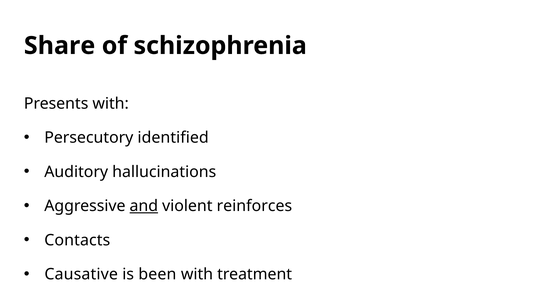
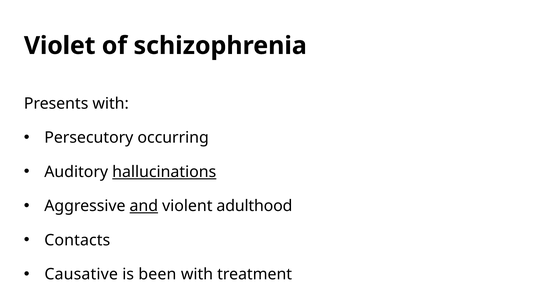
Share: Share -> Violet
identified: identified -> occurring
hallucinations underline: none -> present
reinforces: reinforces -> adulthood
